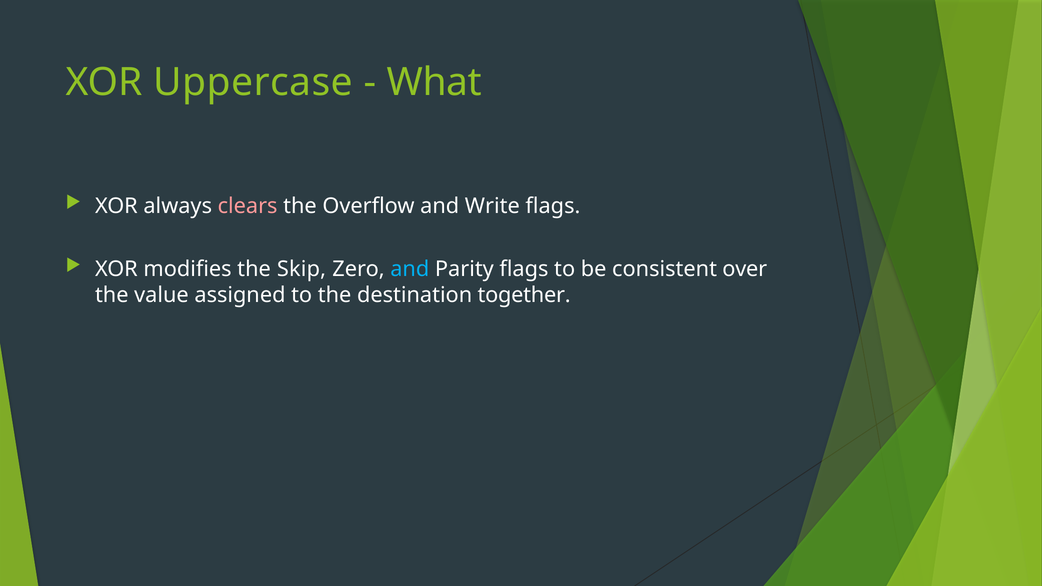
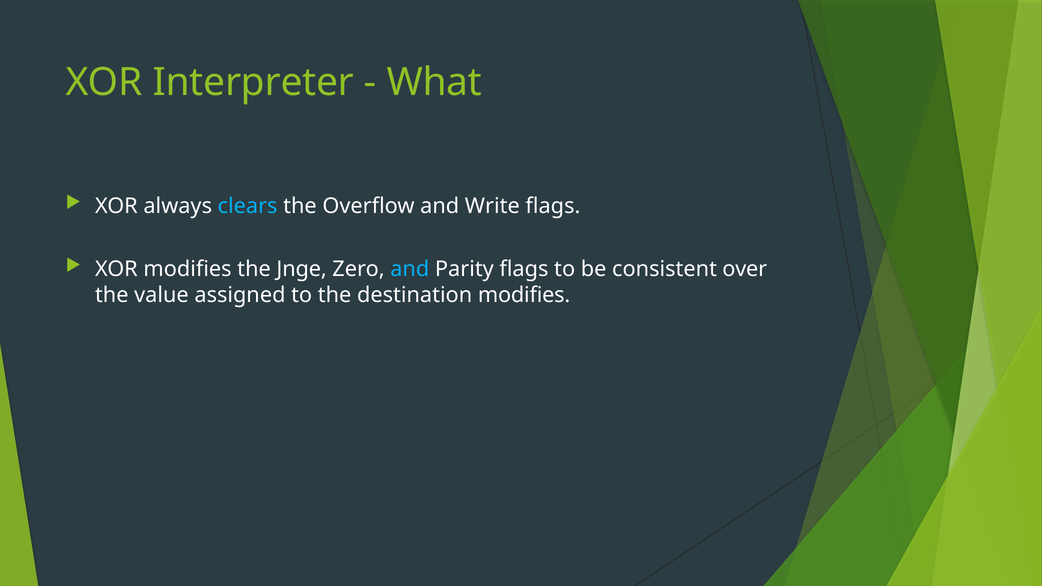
Uppercase: Uppercase -> Interpreter
clears colour: pink -> light blue
Skip: Skip -> Jnge
destination together: together -> modifies
